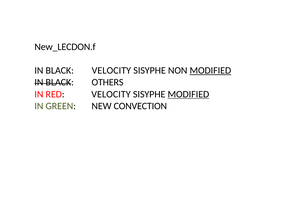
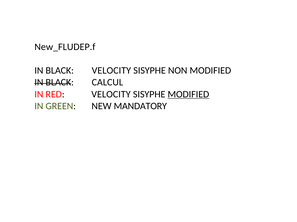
New_LECDON.f: New_LECDON.f -> New_FLUDEP.f
MODIFIED at (210, 71) underline: present -> none
OTHERS: OTHERS -> CALCUL
CONVECTION: CONVECTION -> MANDATORY
